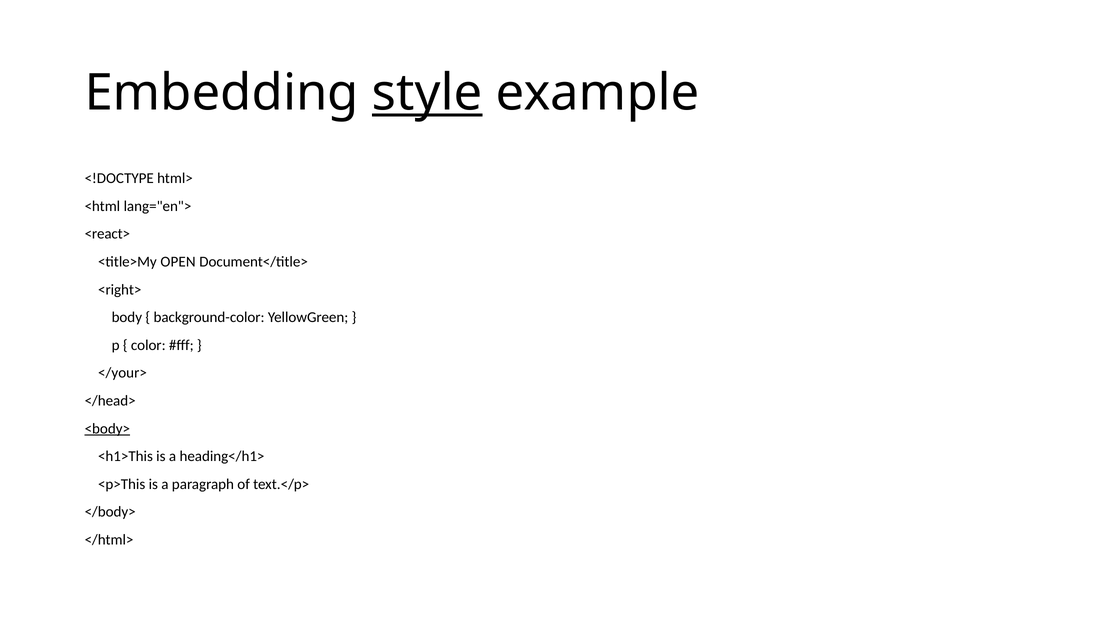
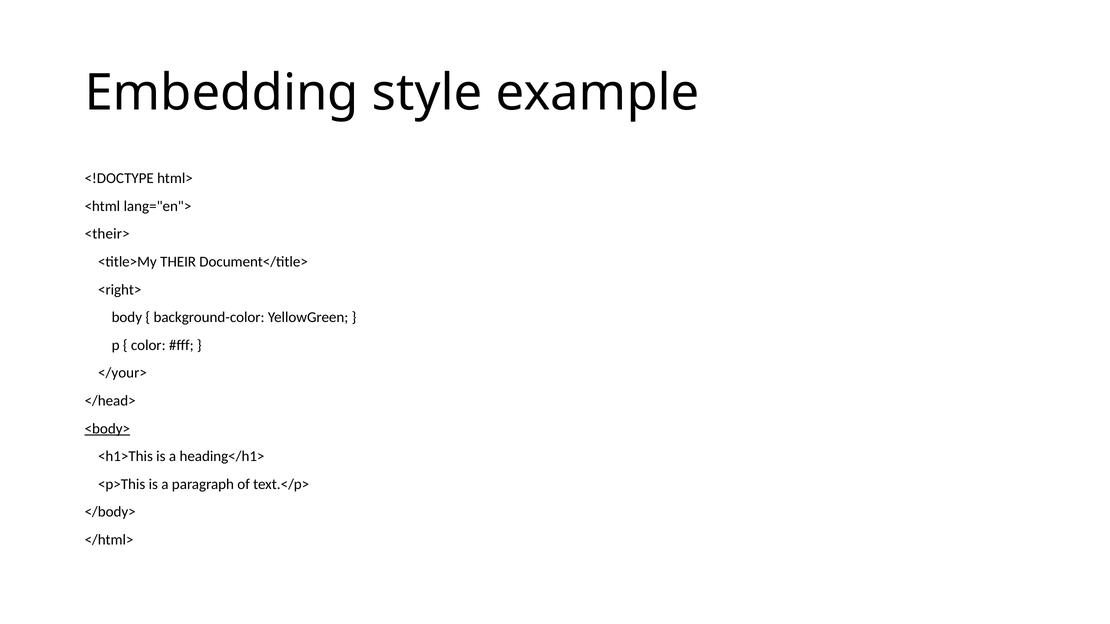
style underline: present -> none
<react>: <react> -> <their>
OPEN: OPEN -> THEIR
